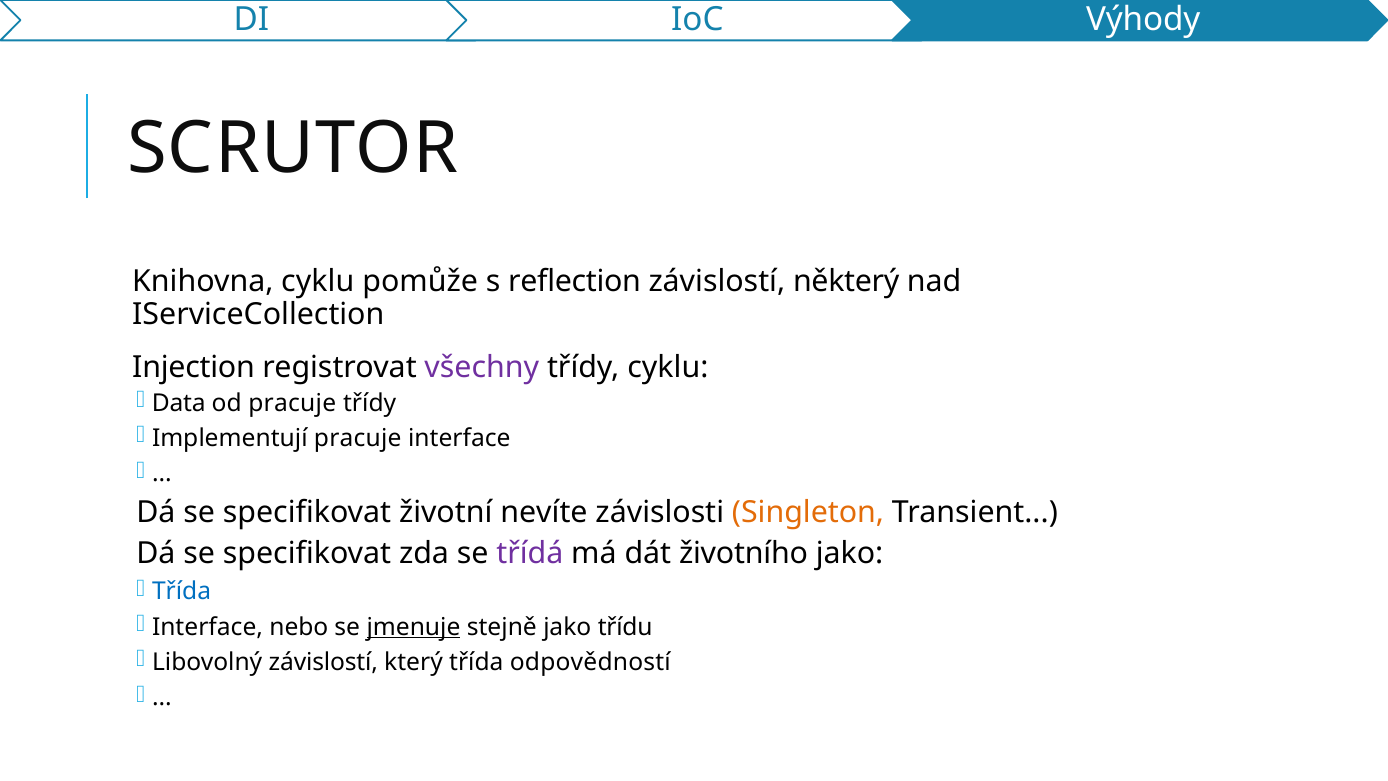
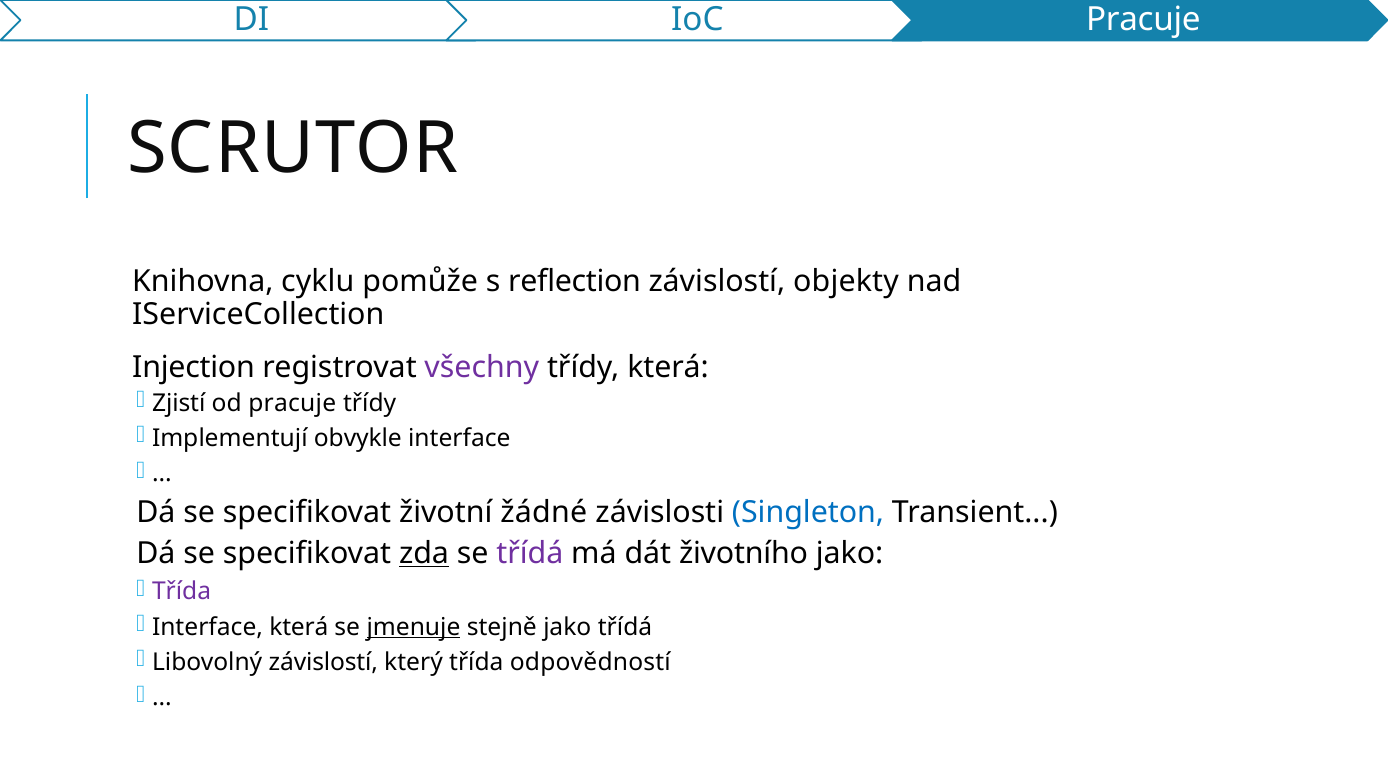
Výhody at (1143, 20): Výhody -> Pracuje
některý: některý -> objekty
třídy cyklu: cyklu -> která
Data: Data -> Zjistí
Implementují pracuje: pracuje -> obvykle
nevíte: nevíte -> žádné
Singleton colour: orange -> blue
zda underline: none -> present
Třída at (182, 592) colour: blue -> purple
Interface nebo: nebo -> která
jako třídu: třídu -> třídá
